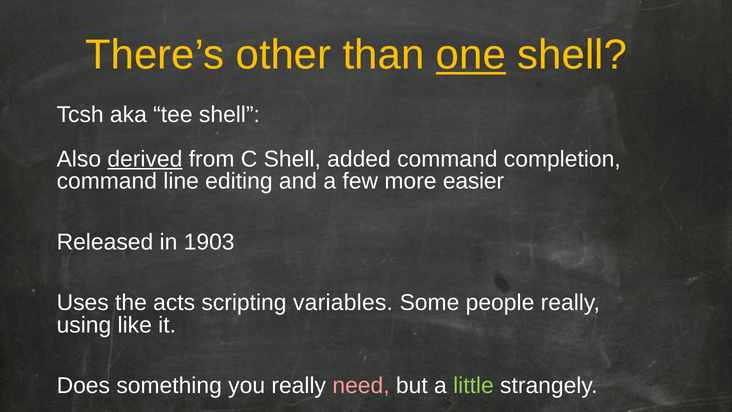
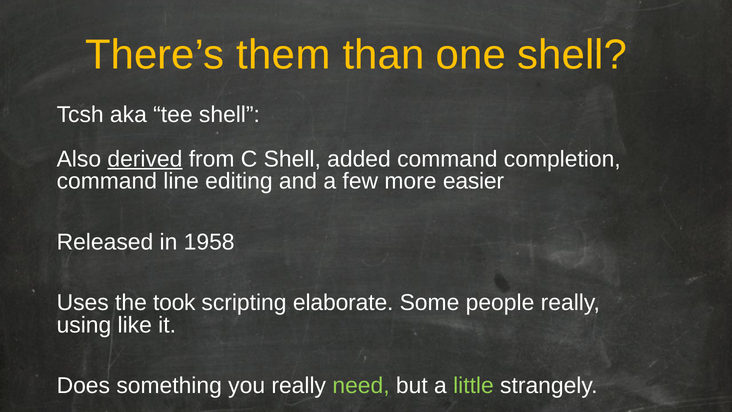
other: other -> them
one underline: present -> none
1903: 1903 -> 1958
acts: acts -> took
variables: variables -> elaborate
need colour: pink -> light green
